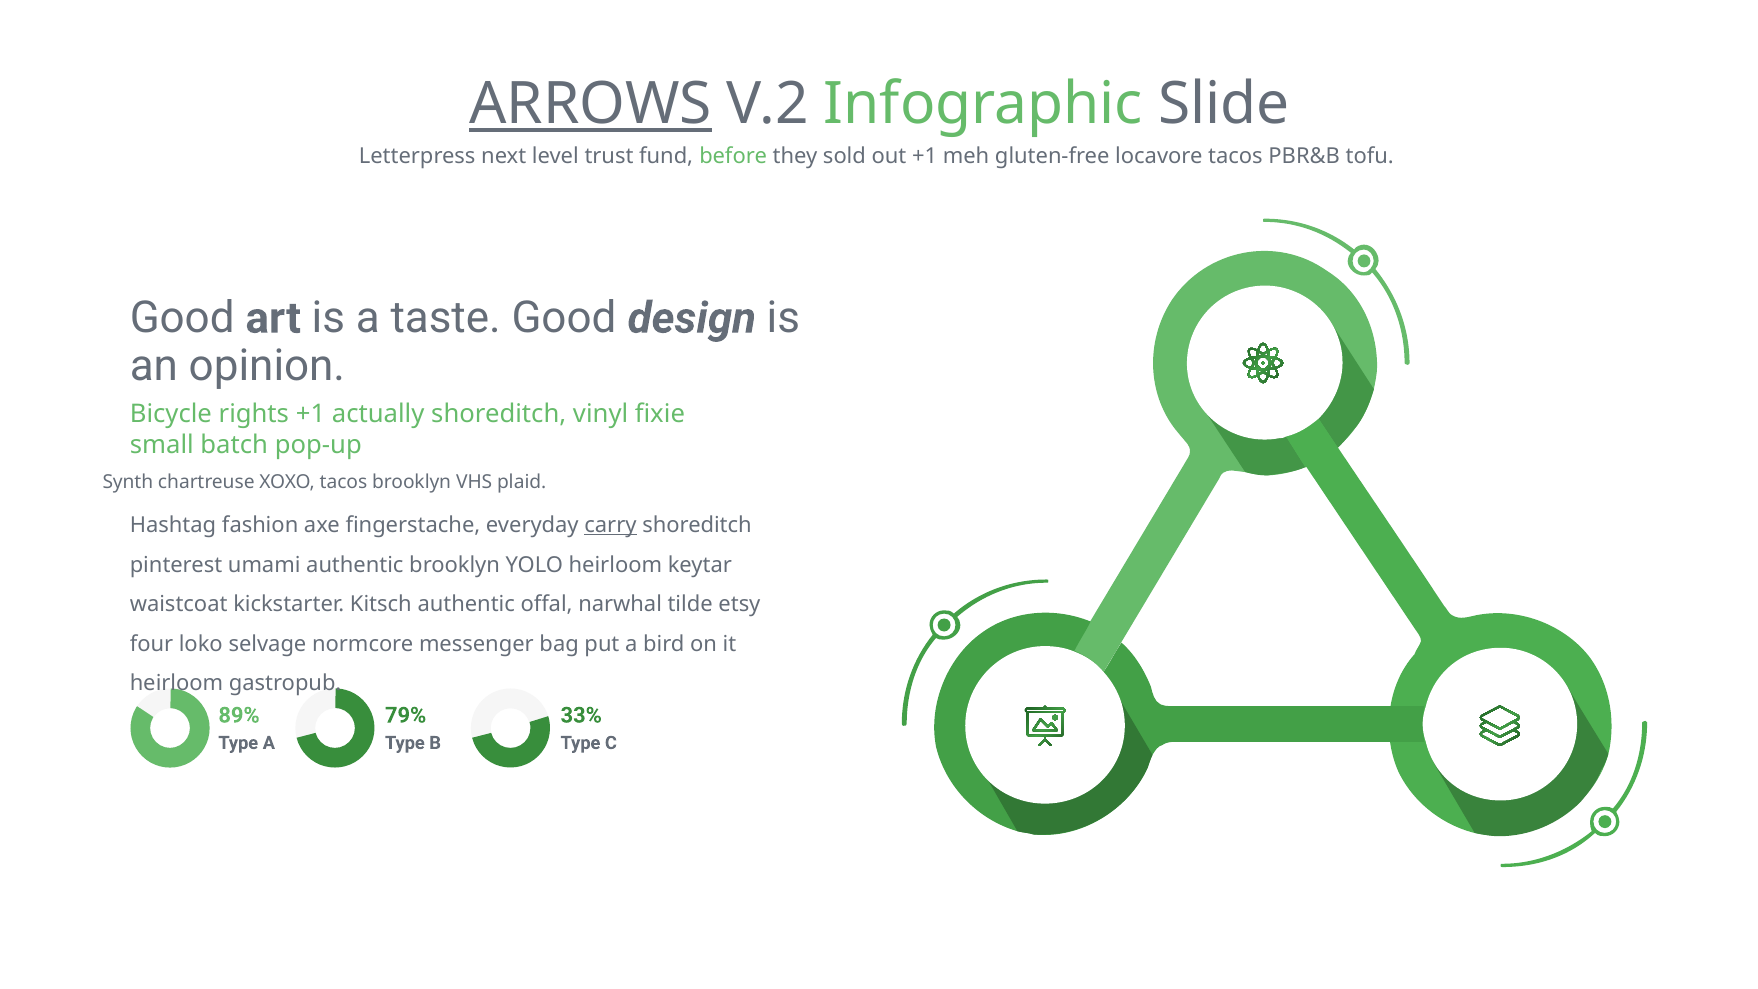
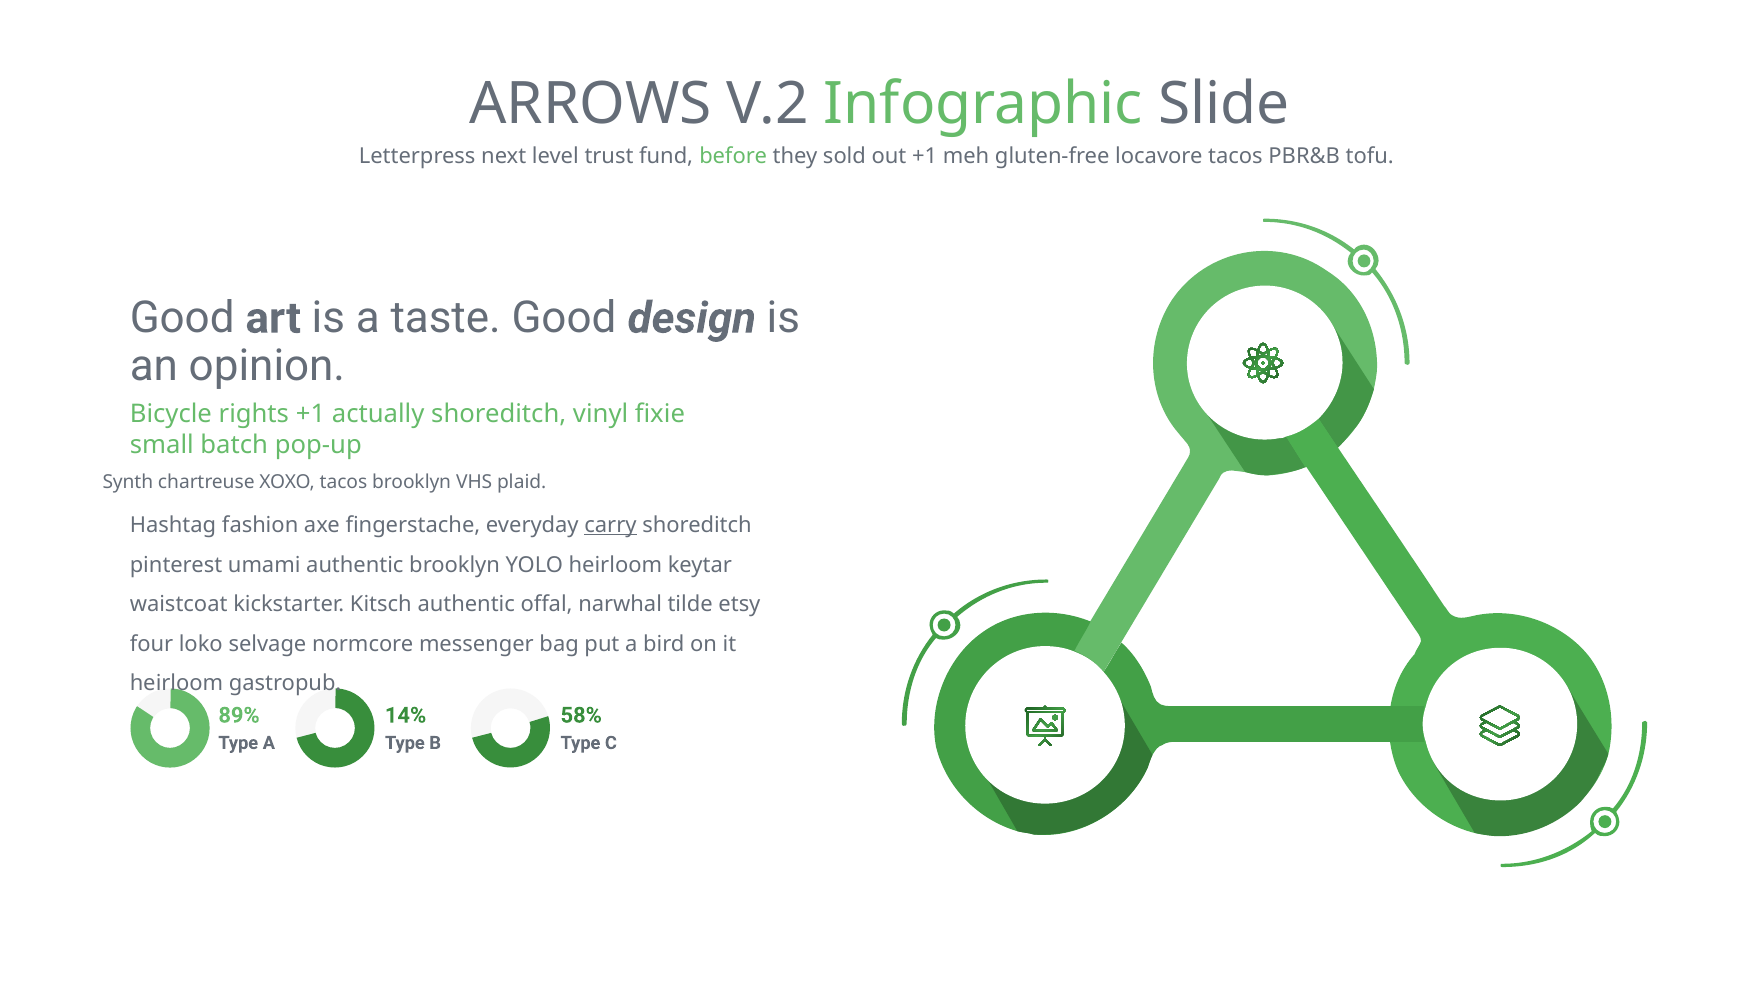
ARROWS underline: present -> none
79%: 79% -> 14%
33%: 33% -> 58%
